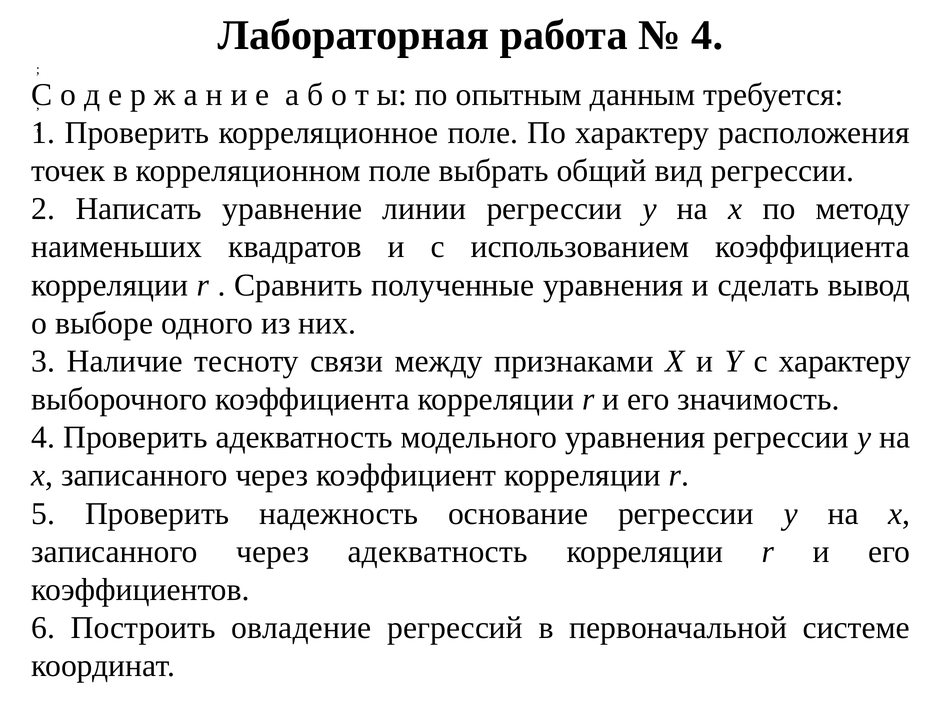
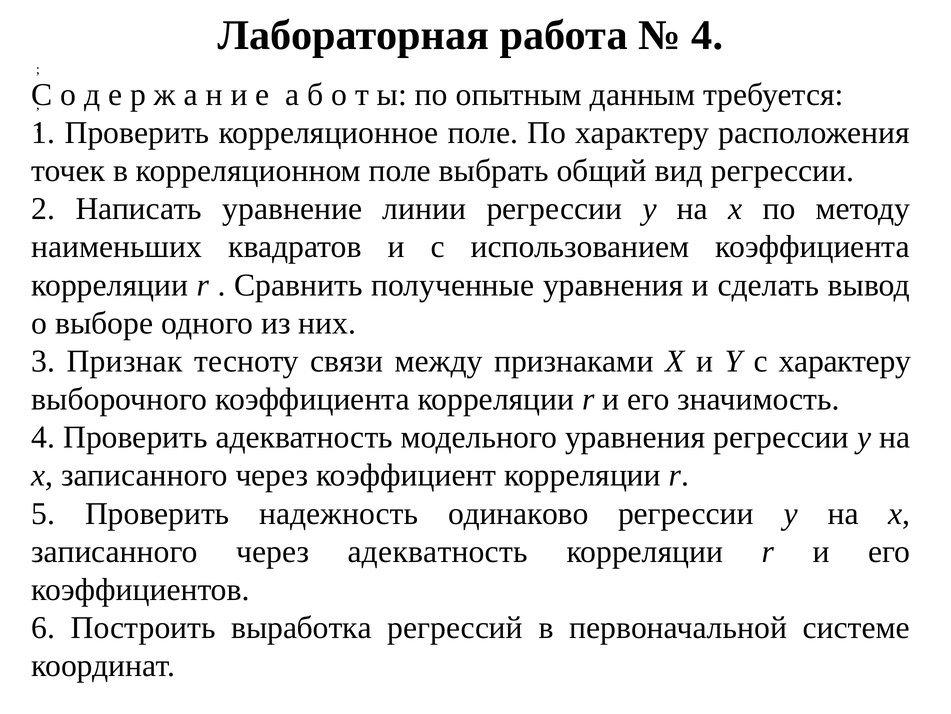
Наличие: Наличие -> Признак
основание: основание -> одинаково
овладение: овладение -> выработка
